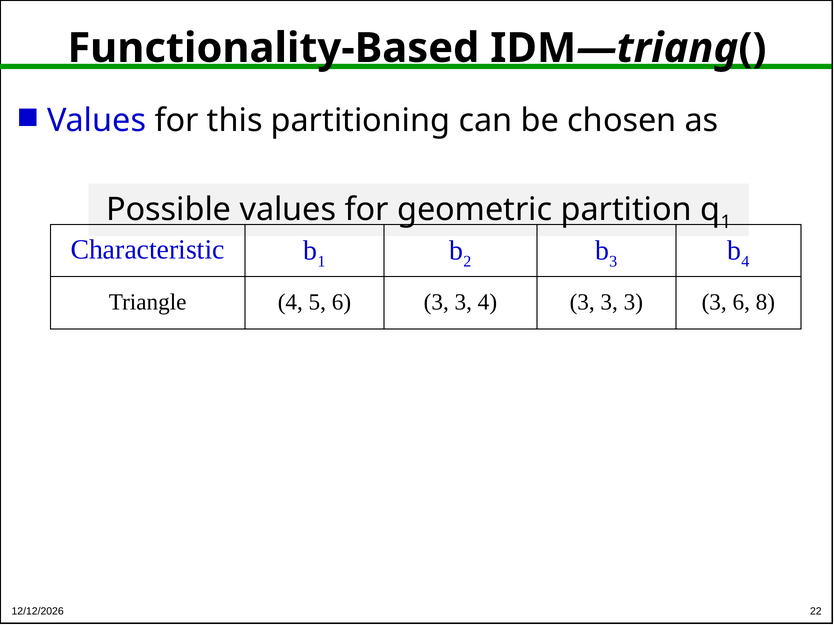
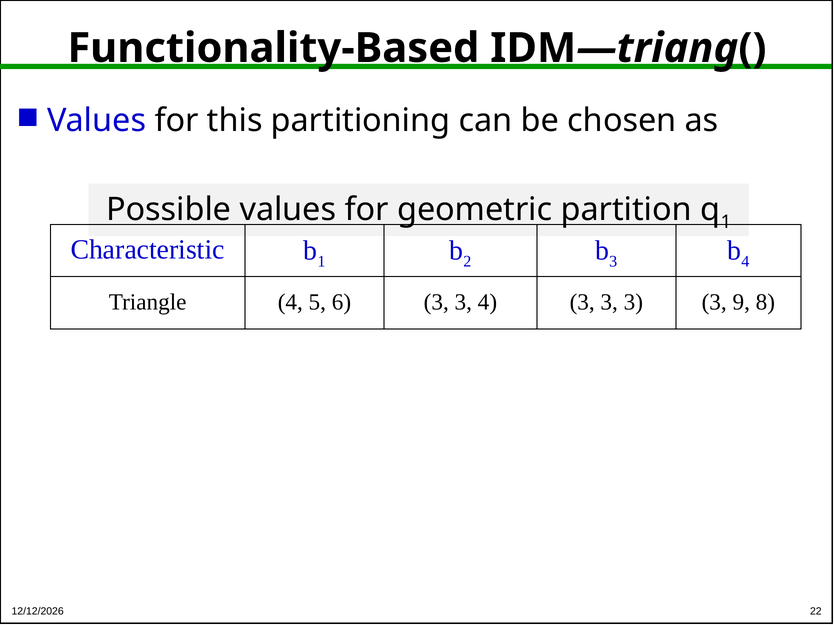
3 6: 6 -> 9
